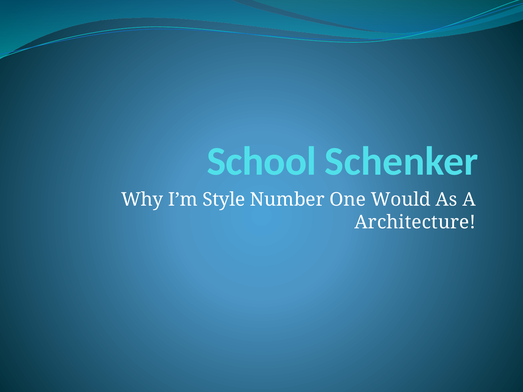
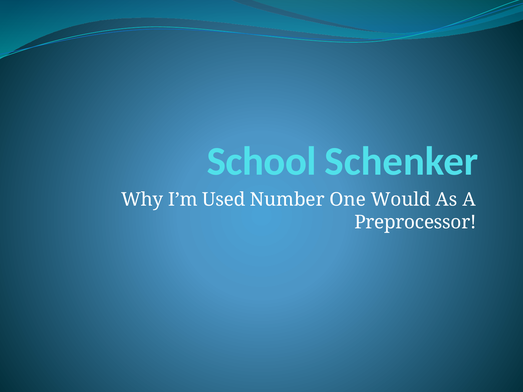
Style: Style -> Used
Architecture: Architecture -> Preprocessor
